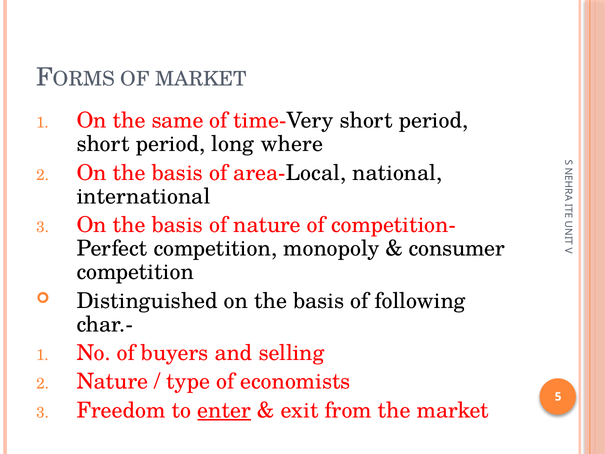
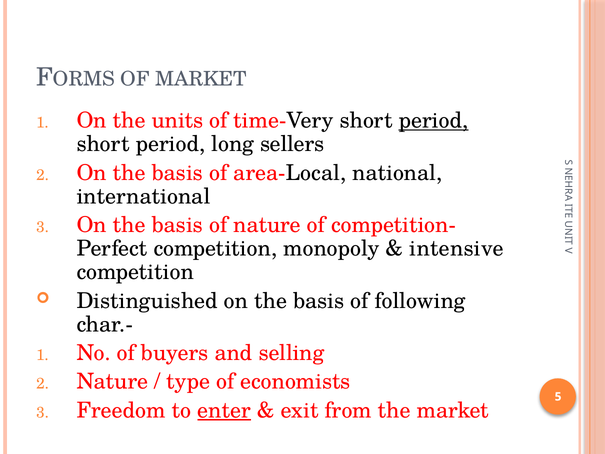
same: same -> units
period at (433, 121) underline: none -> present
where: where -> sellers
consumer: consumer -> intensive
